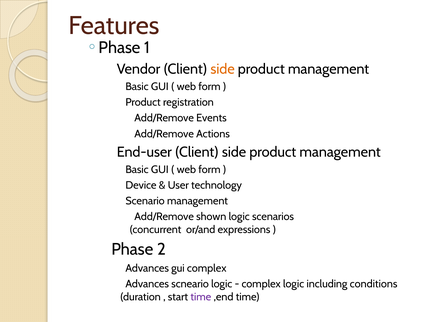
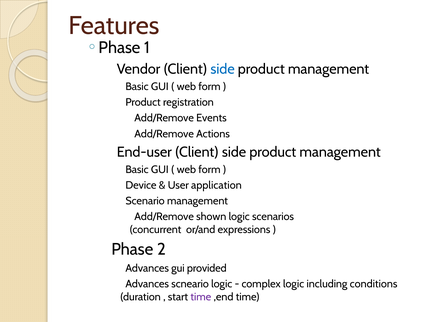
side at (223, 69) colour: orange -> blue
technology: technology -> application
gui complex: complex -> provided
